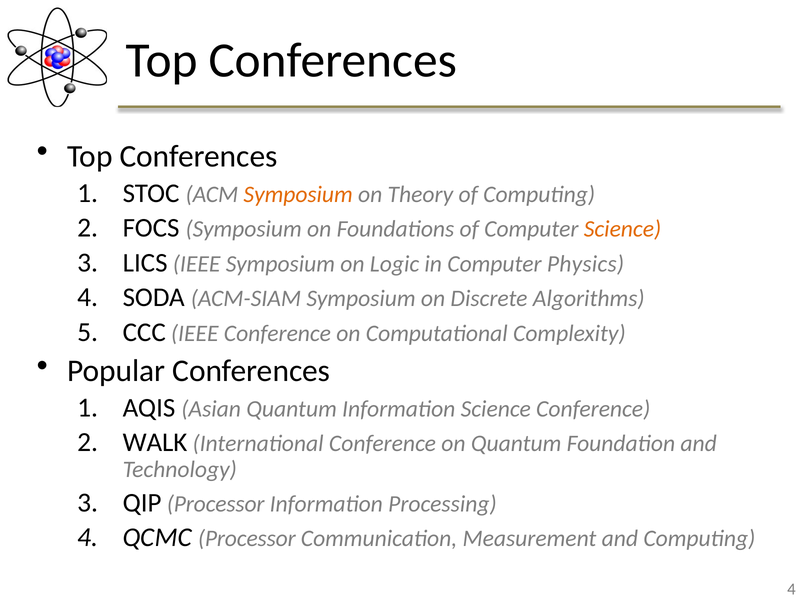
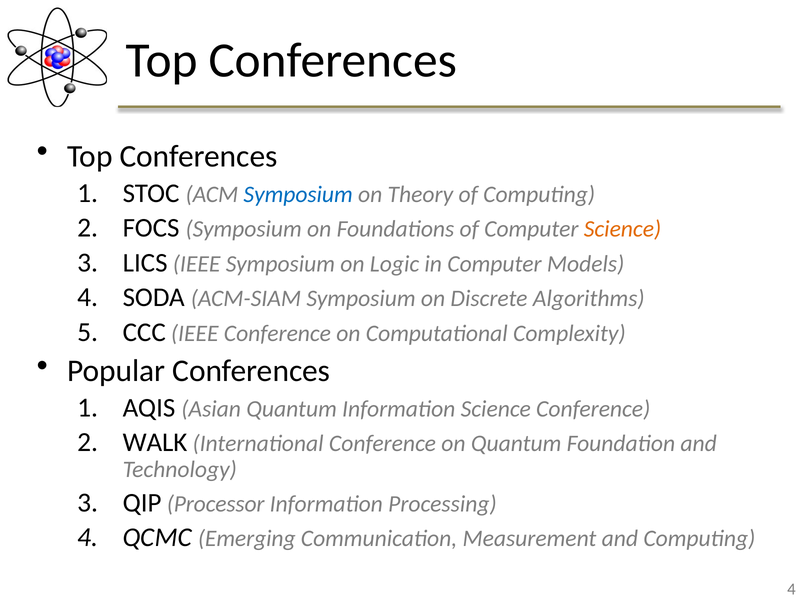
Symposium at (298, 194) colour: orange -> blue
Physics: Physics -> Models
QCMC Processor: Processor -> Emerging
